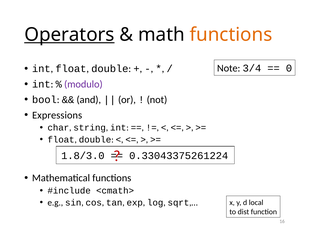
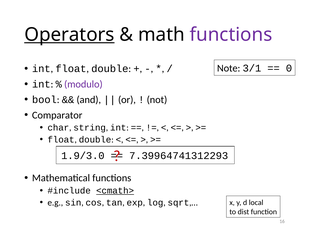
functions at (231, 35) colour: orange -> purple
3/4: 3/4 -> 3/1
Expressions: Expressions -> Comparator
1.8/3.0: 1.8/3.0 -> 1.9/3.0
0.33043375261224: 0.33043375261224 -> 7.39964741312293
<cmath> underline: none -> present
